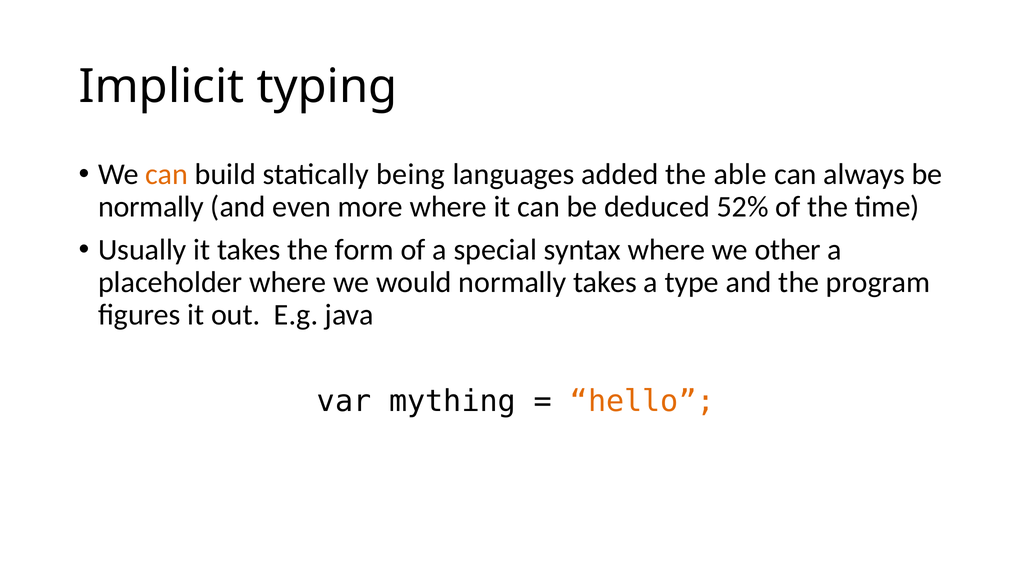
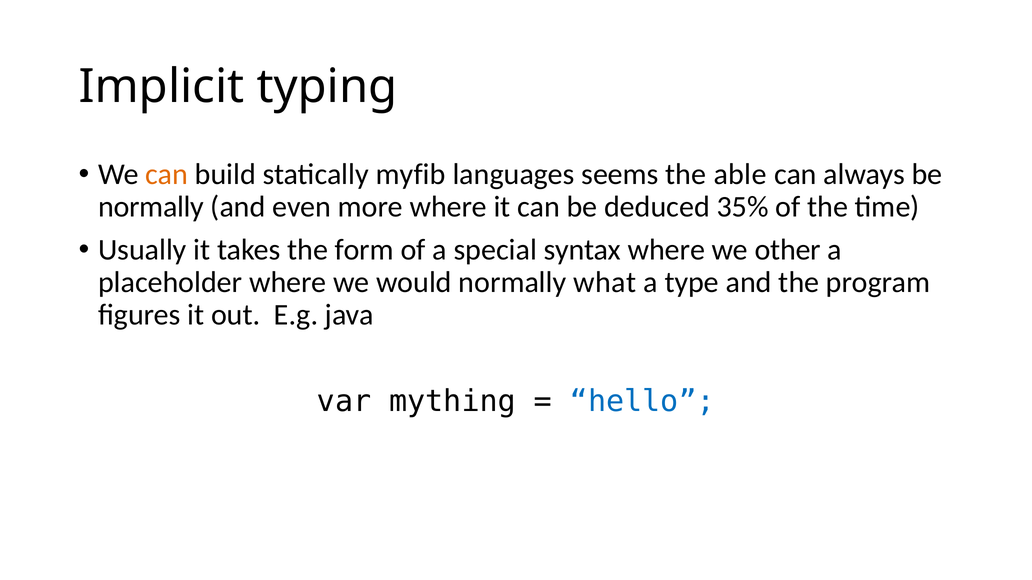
being: being -> myfib
added: added -> seems
52%: 52% -> 35%
normally takes: takes -> what
hello colour: orange -> blue
